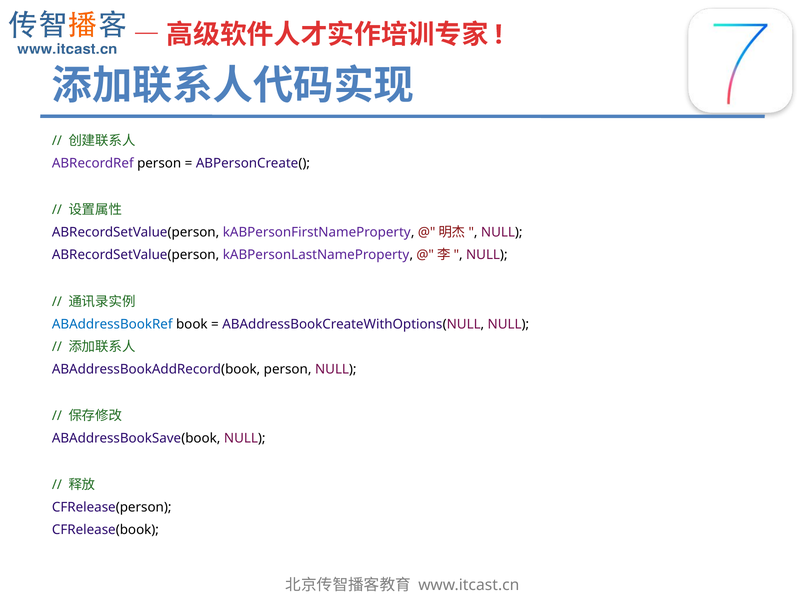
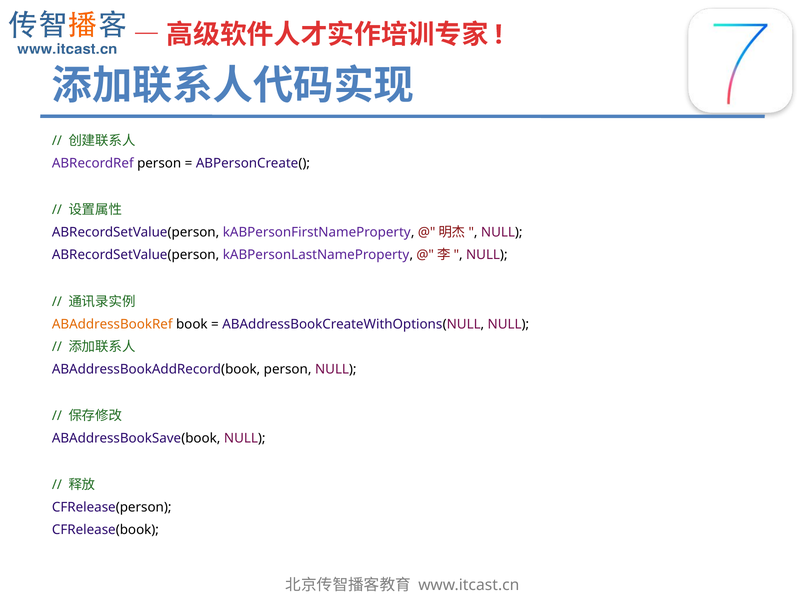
ABAddressBookRef colour: blue -> orange
